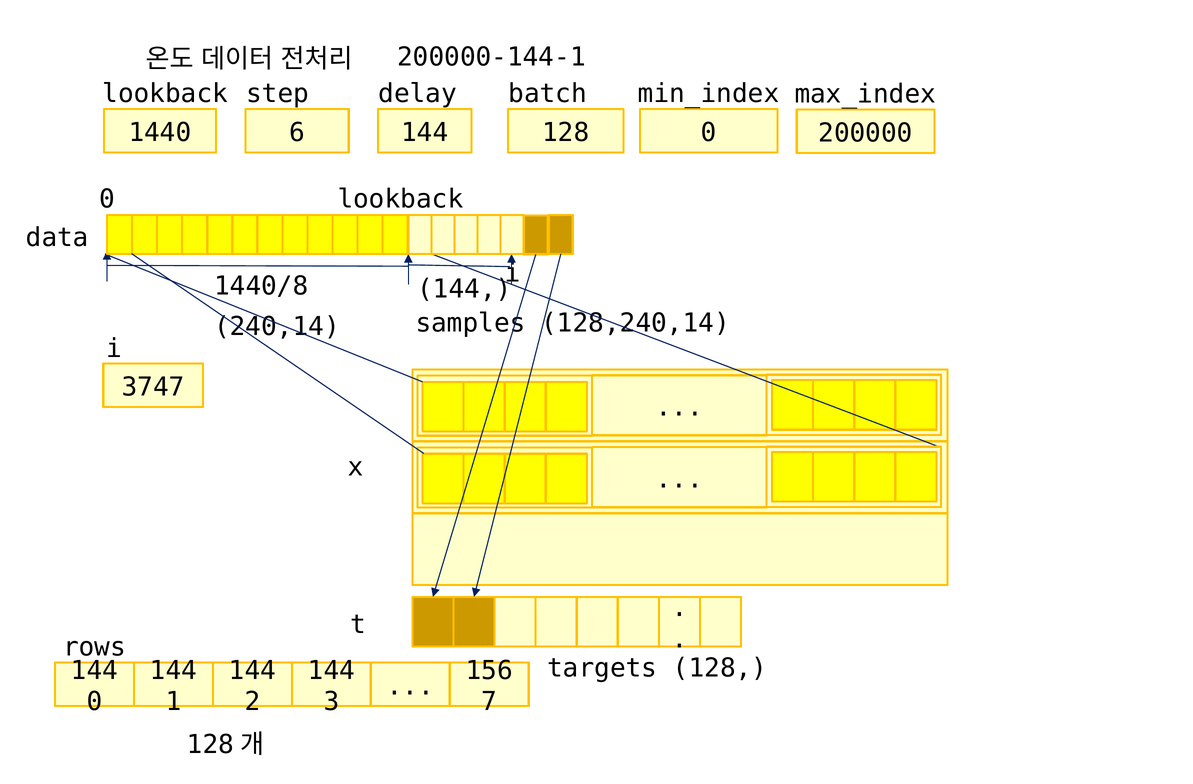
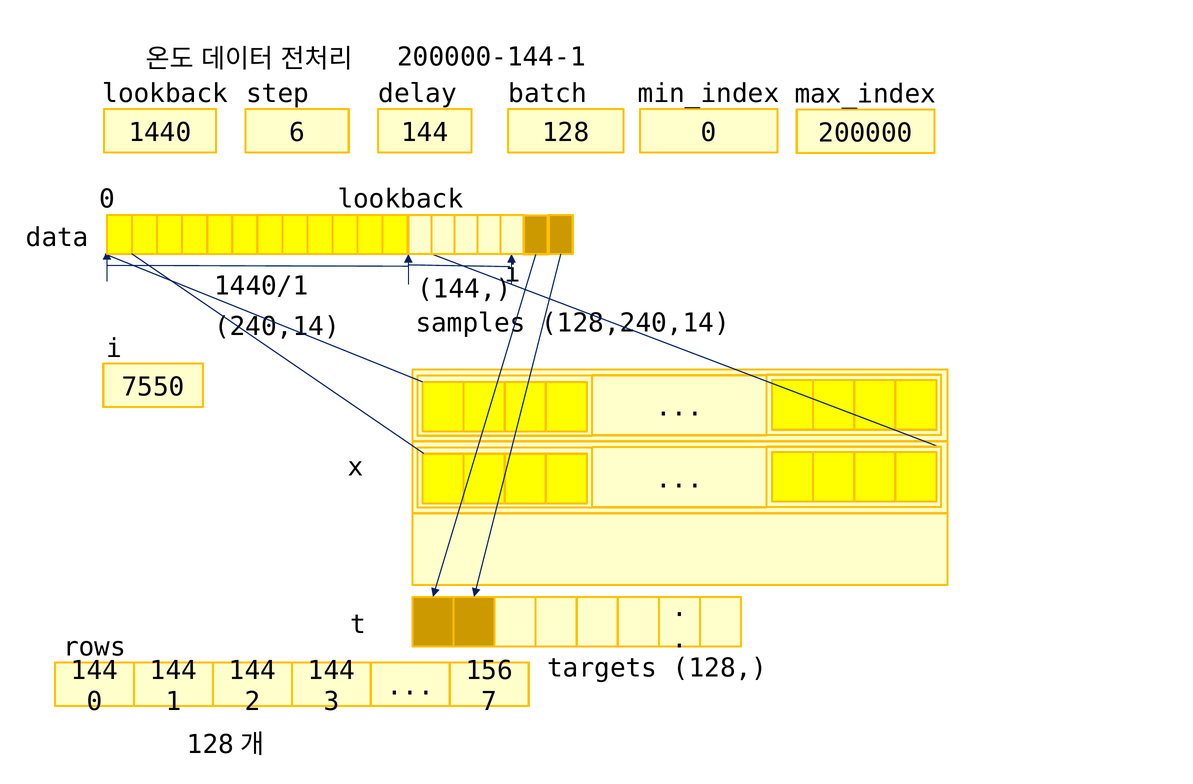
1440/8: 1440/8 -> 1440/1
3747: 3747 -> 7550
